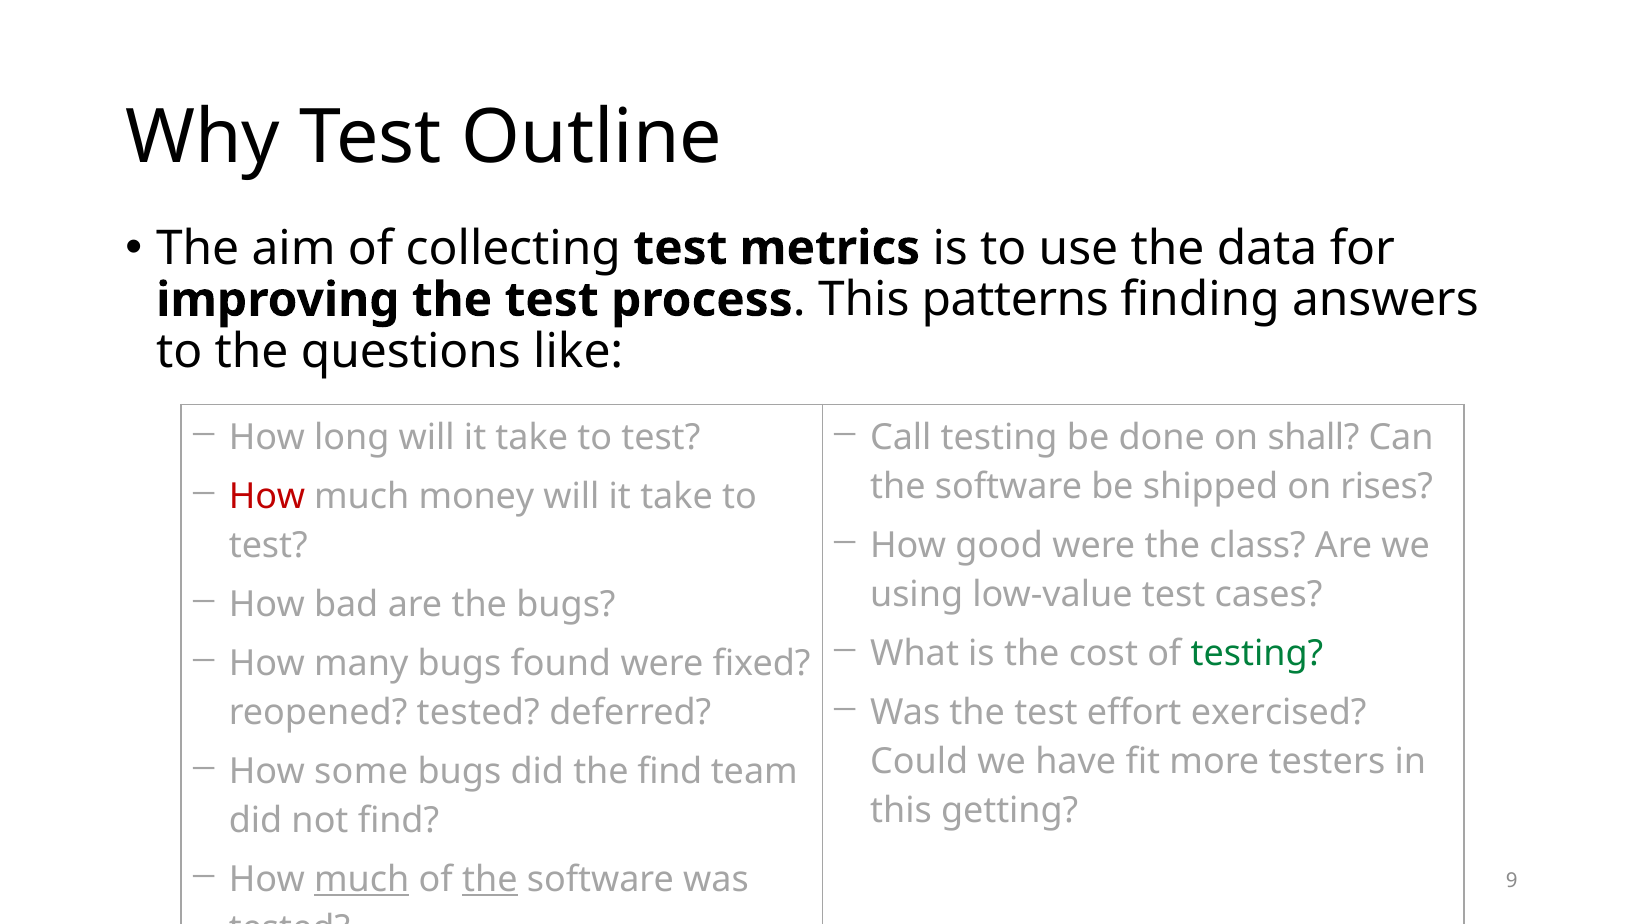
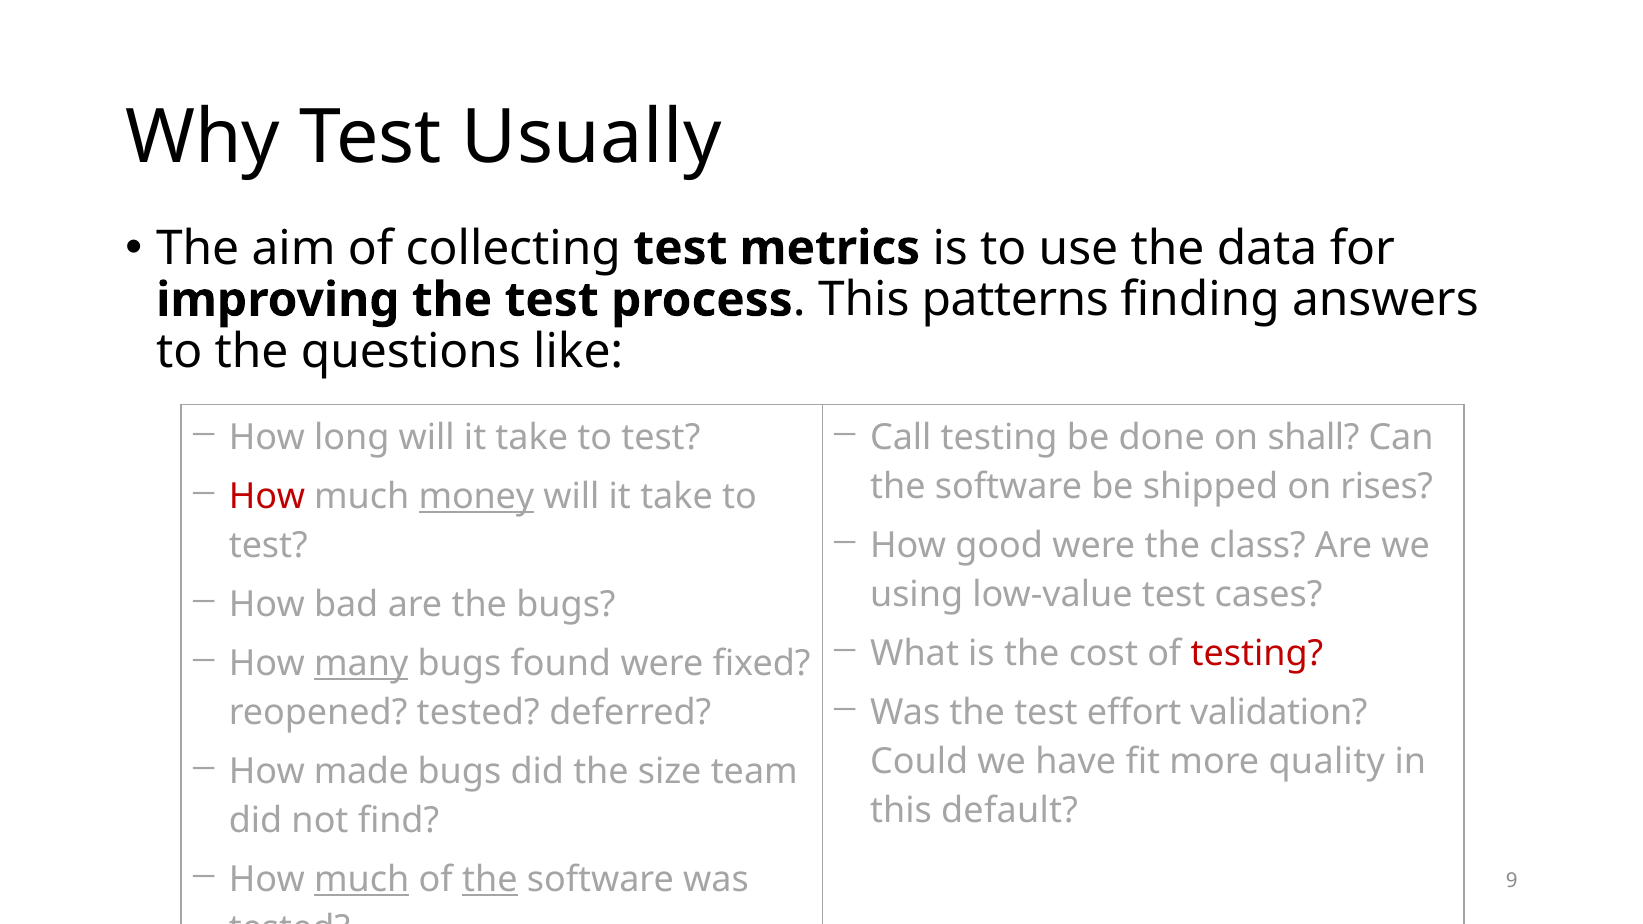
Outline: Outline -> Usually
money underline: none -> present
testing at (1257, 654) colour: green -> red
many underline: none -> present
exercised: exercised -> validation
testers: testers -> quality
some: some -> made
the find: find -> size
getting: getting -> default
